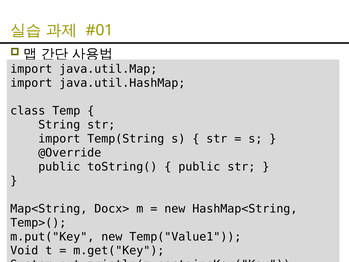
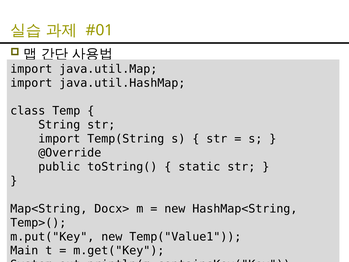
public at (199, 167): public -> static
Void: Void -> Main
